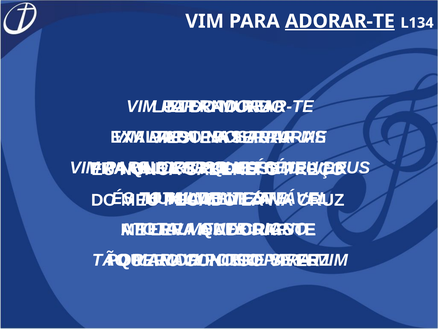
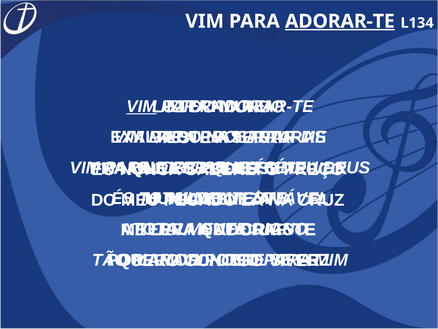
VIM at (142, 106) underline: none -> present
